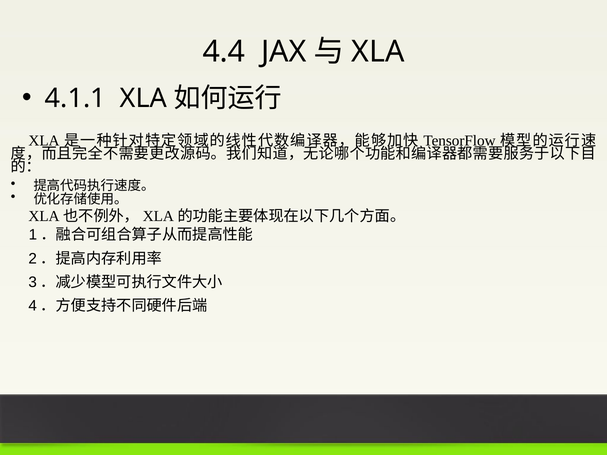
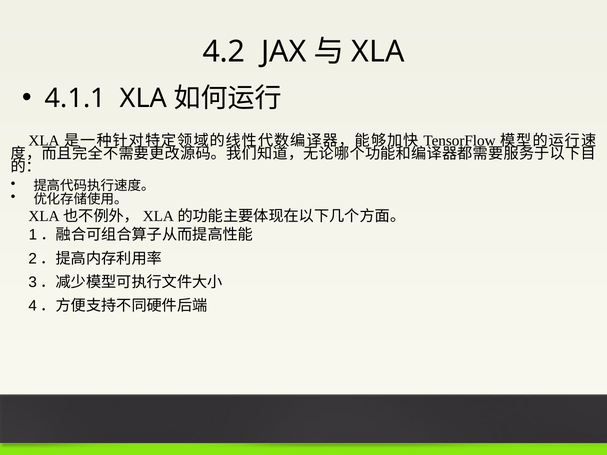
4.4: 4.4 -> 4.2
